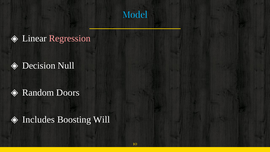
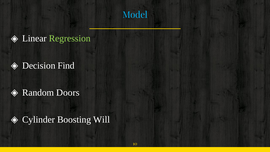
Regression colour: pink -> light green
Null: Null -> Find
Includes: Includes -> Cylinder
